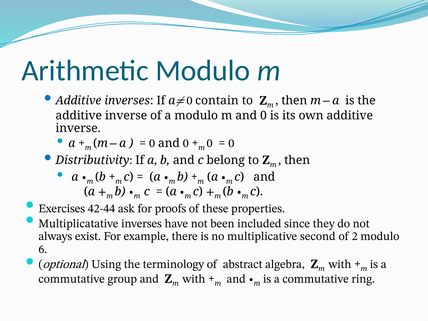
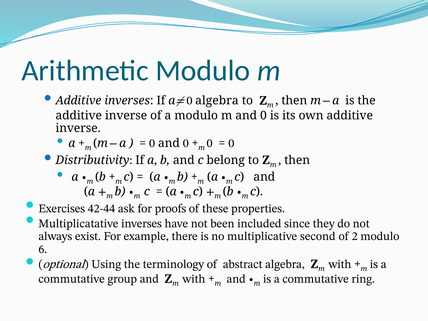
contain at (217, 101): contain -> algebra
